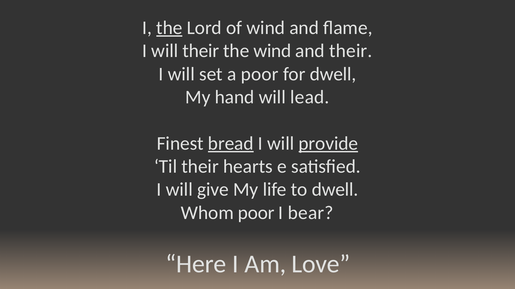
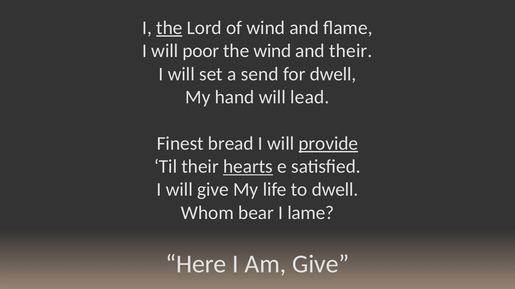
will their: their -> poor
a poor: poor -> send
bread underline: present -> none
hearts underline: none -> present
Whom poor: poor -> bear
bear: bear -> lame
Am Love: Love -> Give
